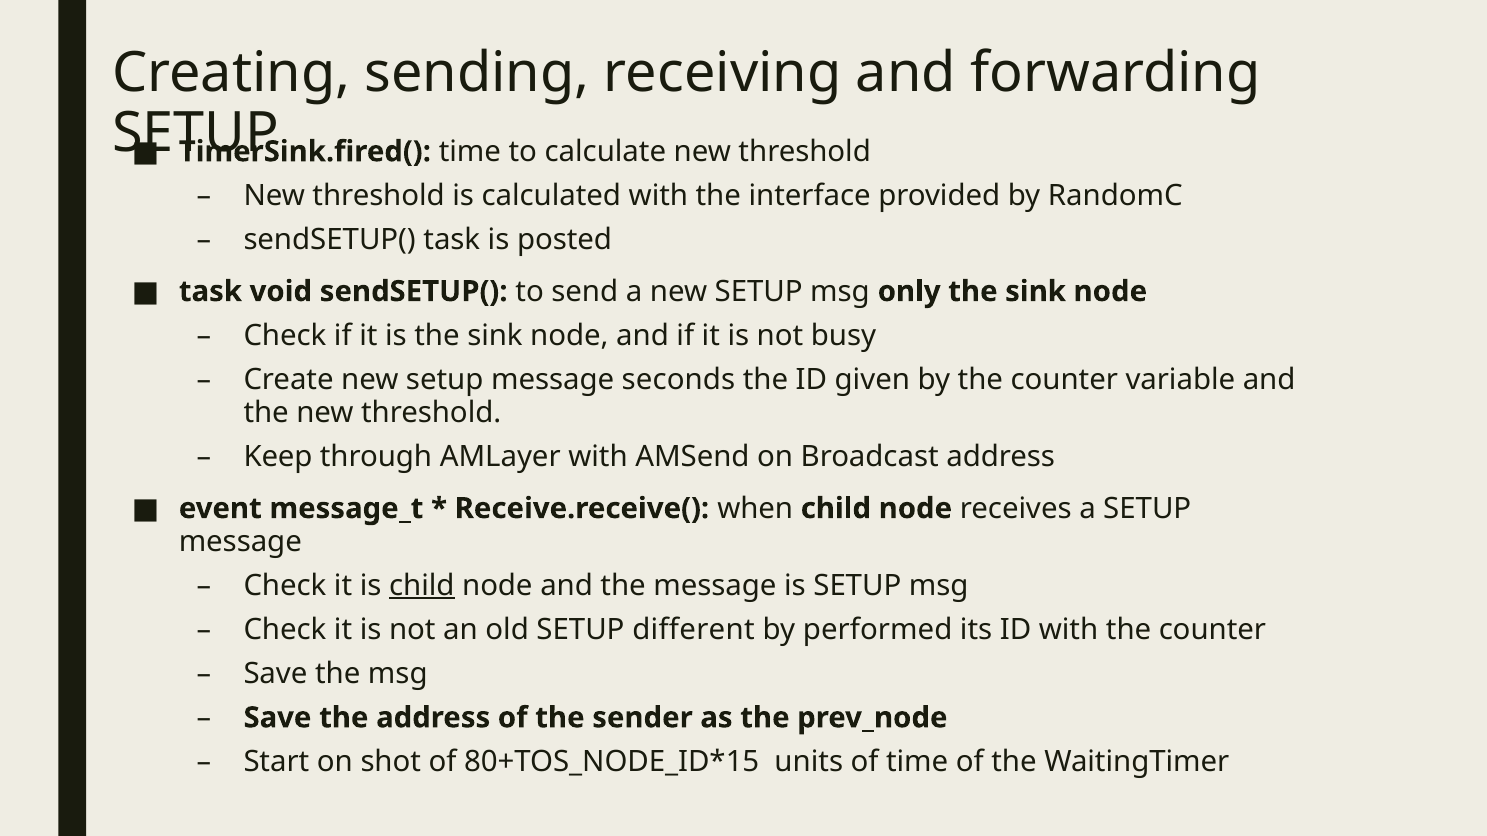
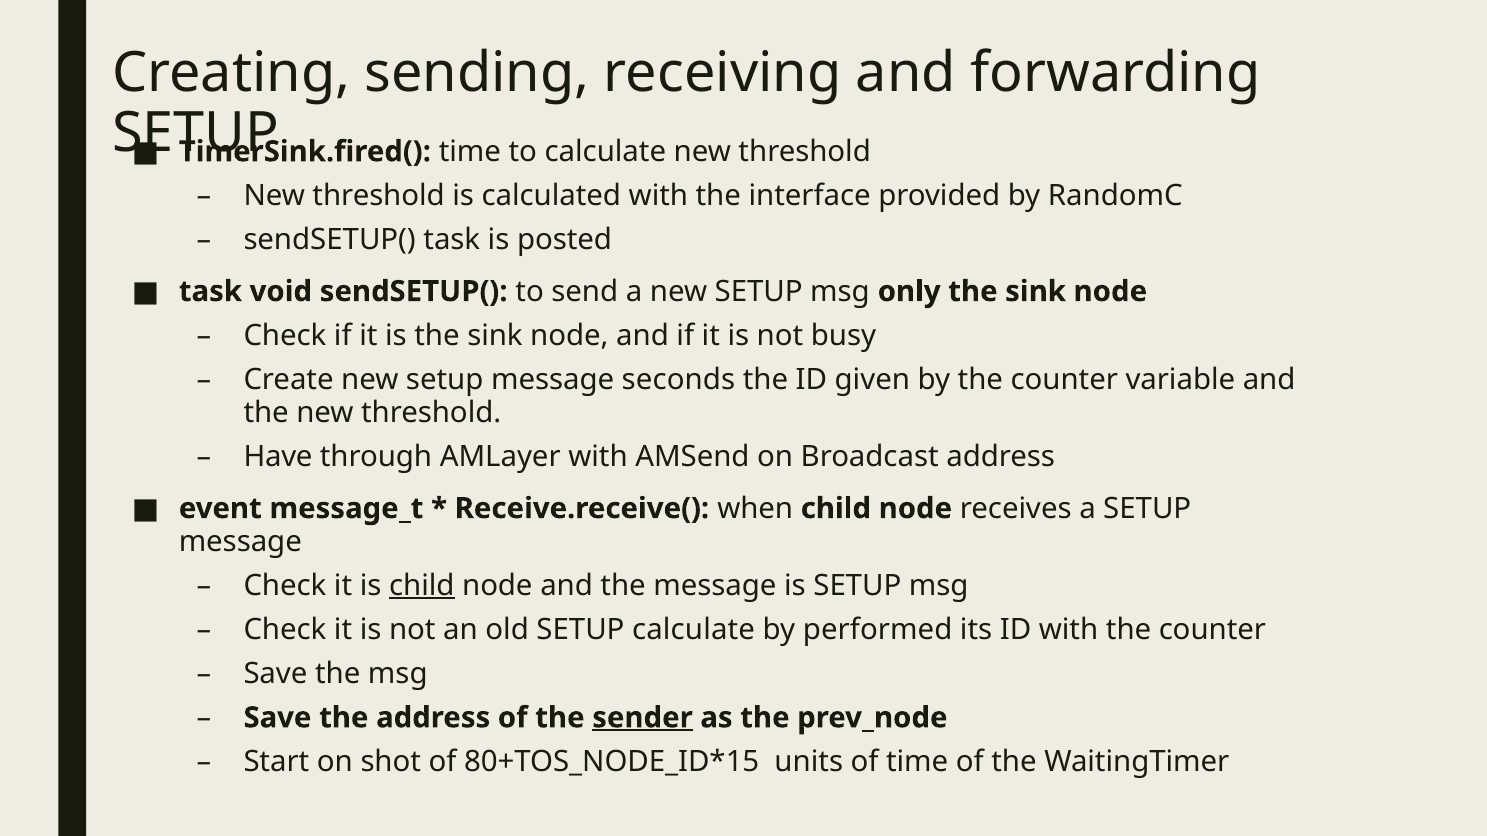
Keep: Keep -> Have
SETUP different: different -> calculate
sender underline: none -> present
